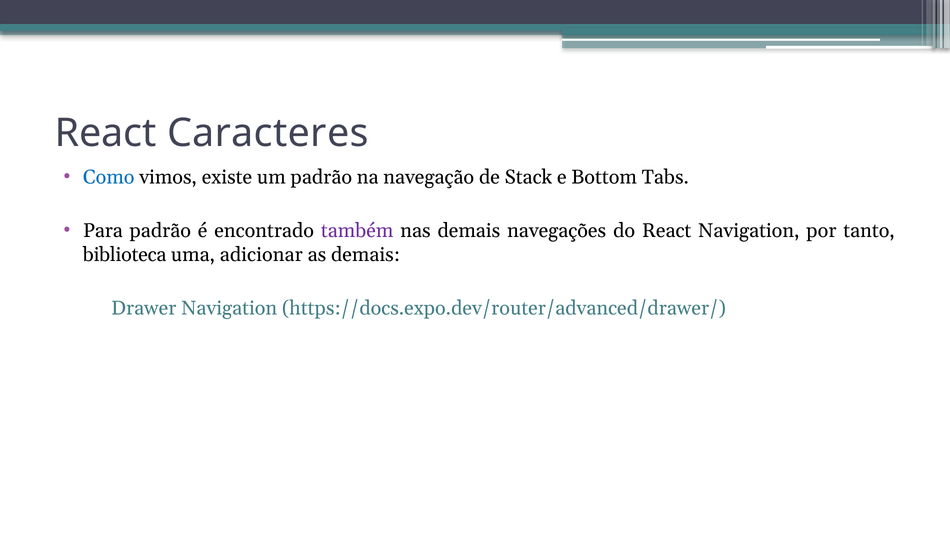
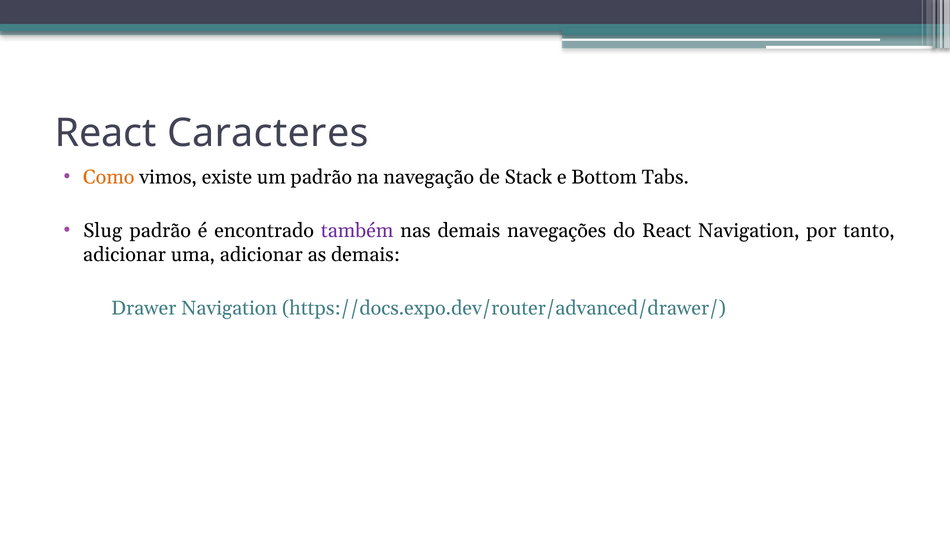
Como colour: blue -> orange
Para: Para -> Slug
biblioteca at (125, 255): biblioteca -> adicionar
